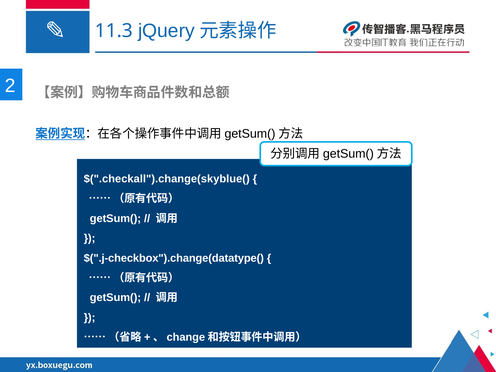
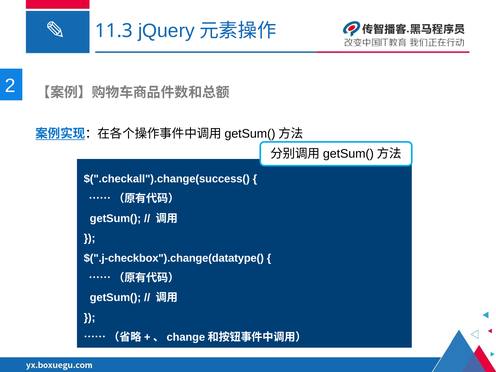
$(".checkall").change(skyblue(: $(".checkall").change(skyblue( -> $(".checkall").change(success(
